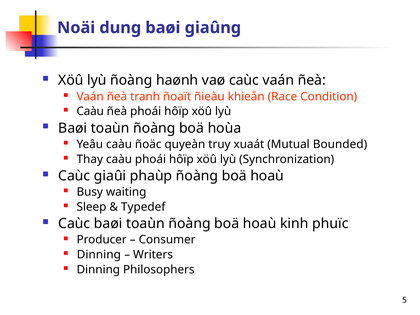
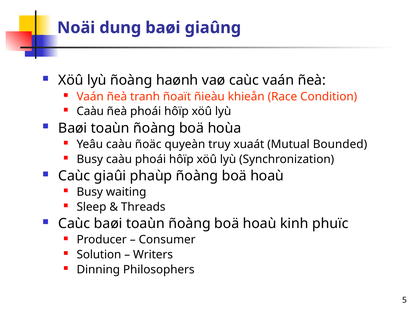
Thay at (90, 159): Thay -> Busy
Typedef: Typedef -> Threads
Dinning at (99, 255): Dinning -> Solution
